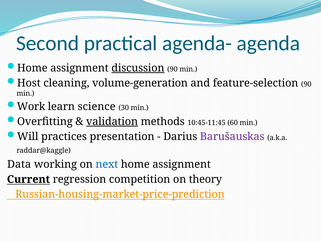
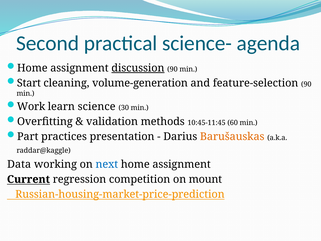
agenda-: agenda- -> science-
Host: Host -> Start
validation underline: present -> none
Will: Will -> Part
Barušauskas colour: purple -> orange
theory: theory -> mount
